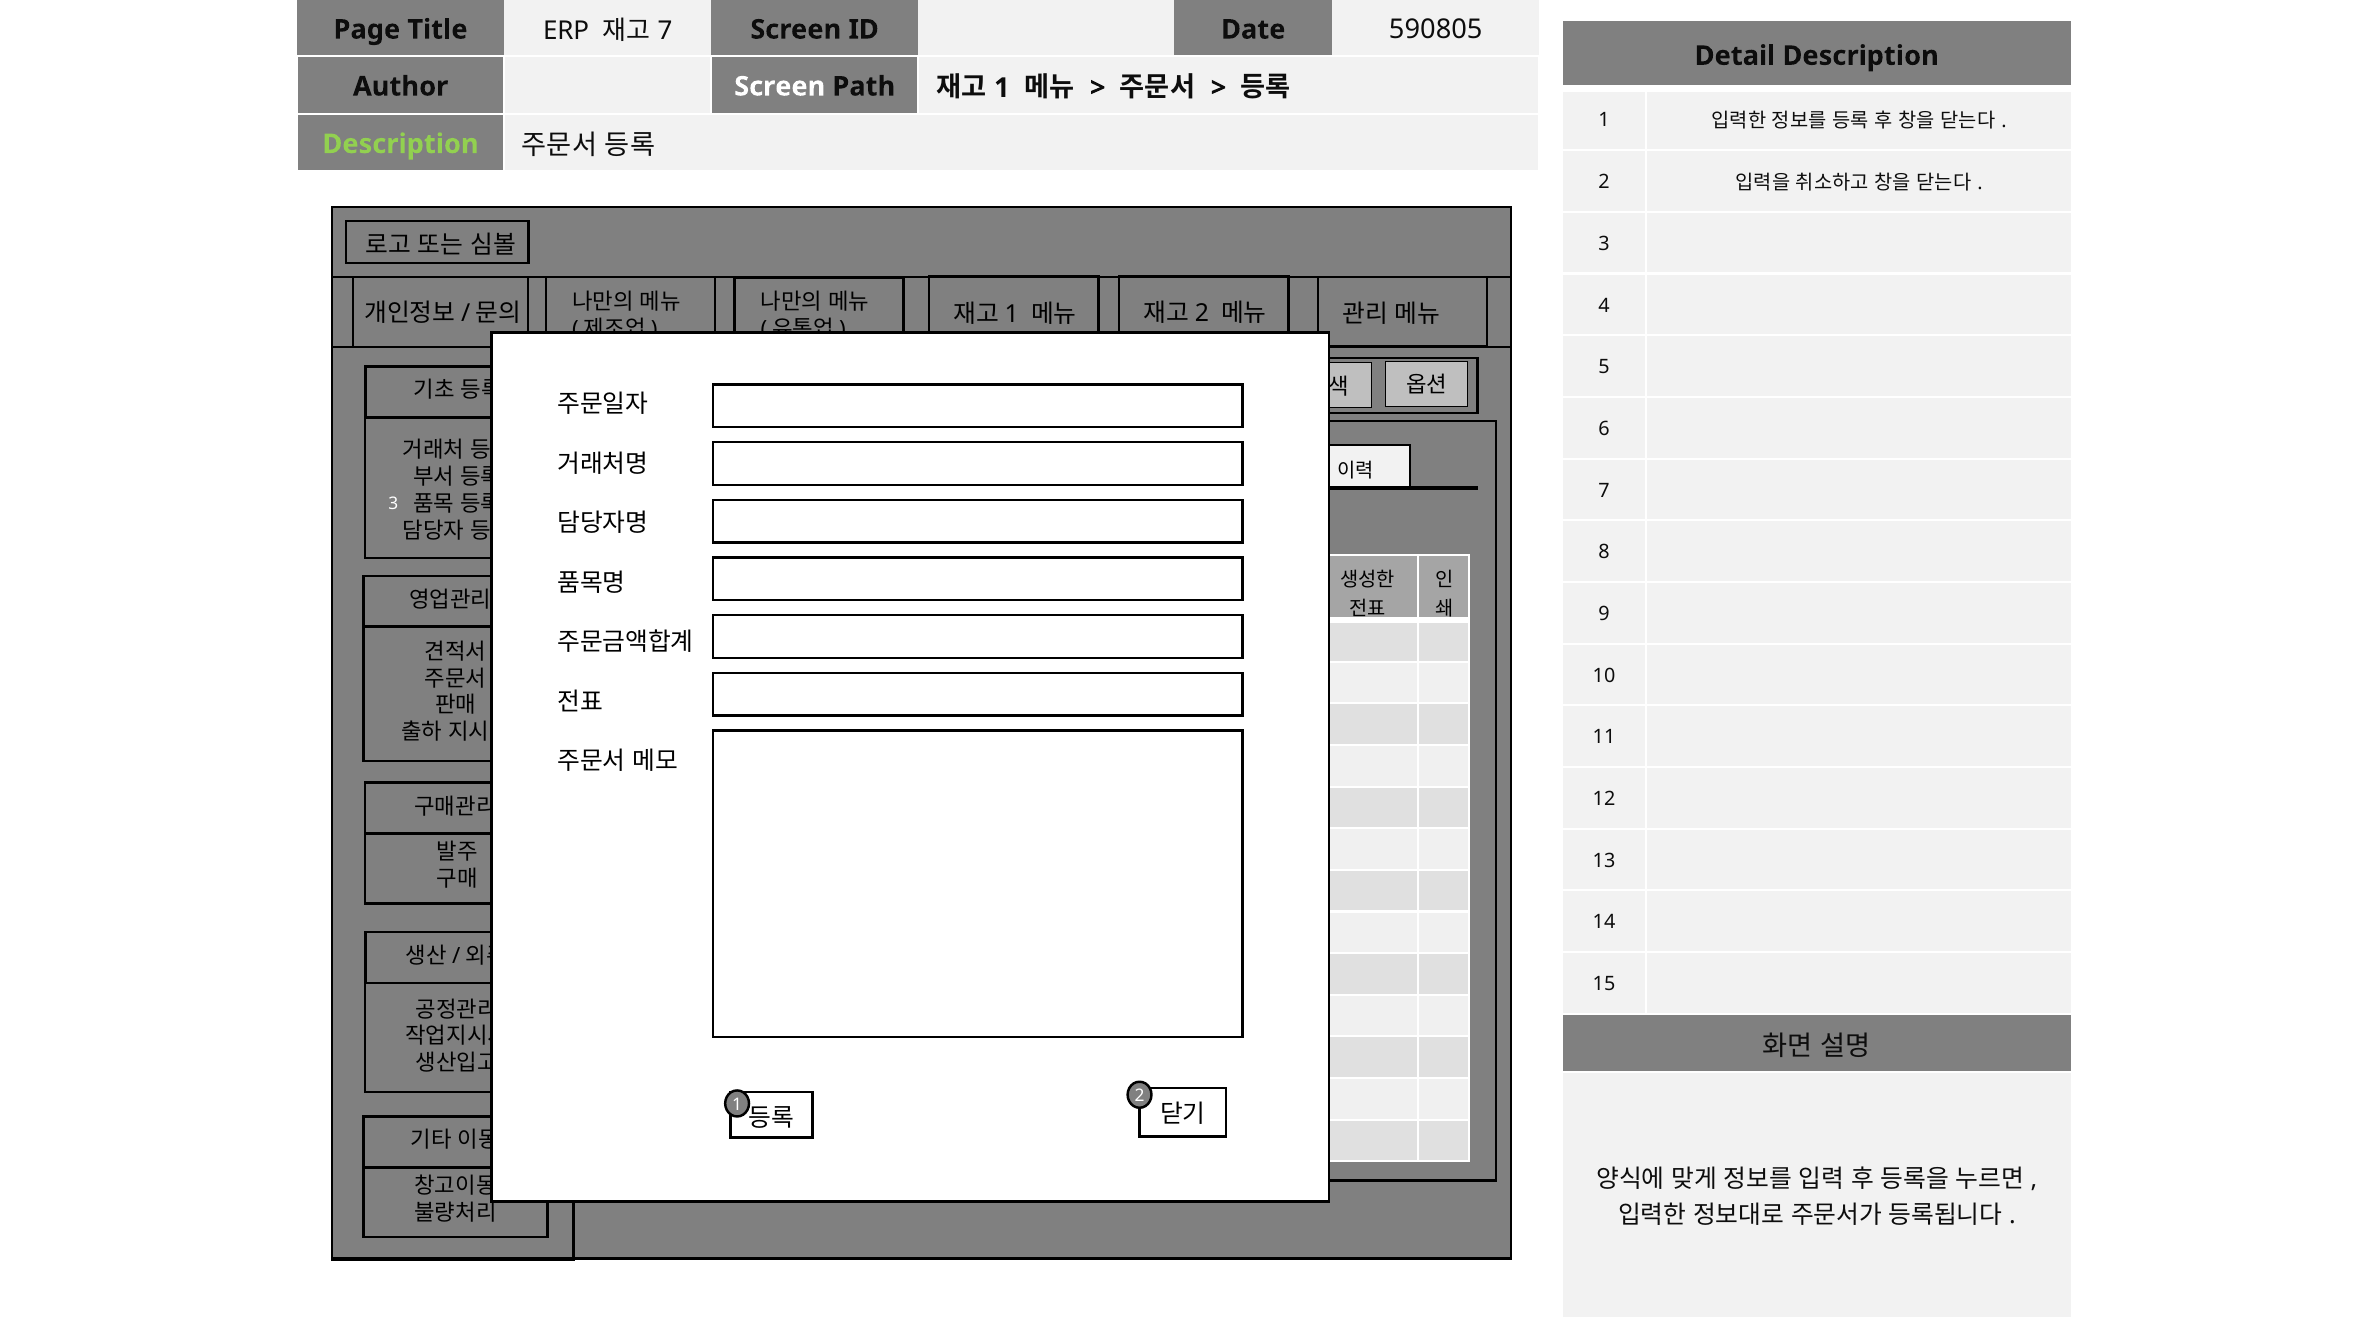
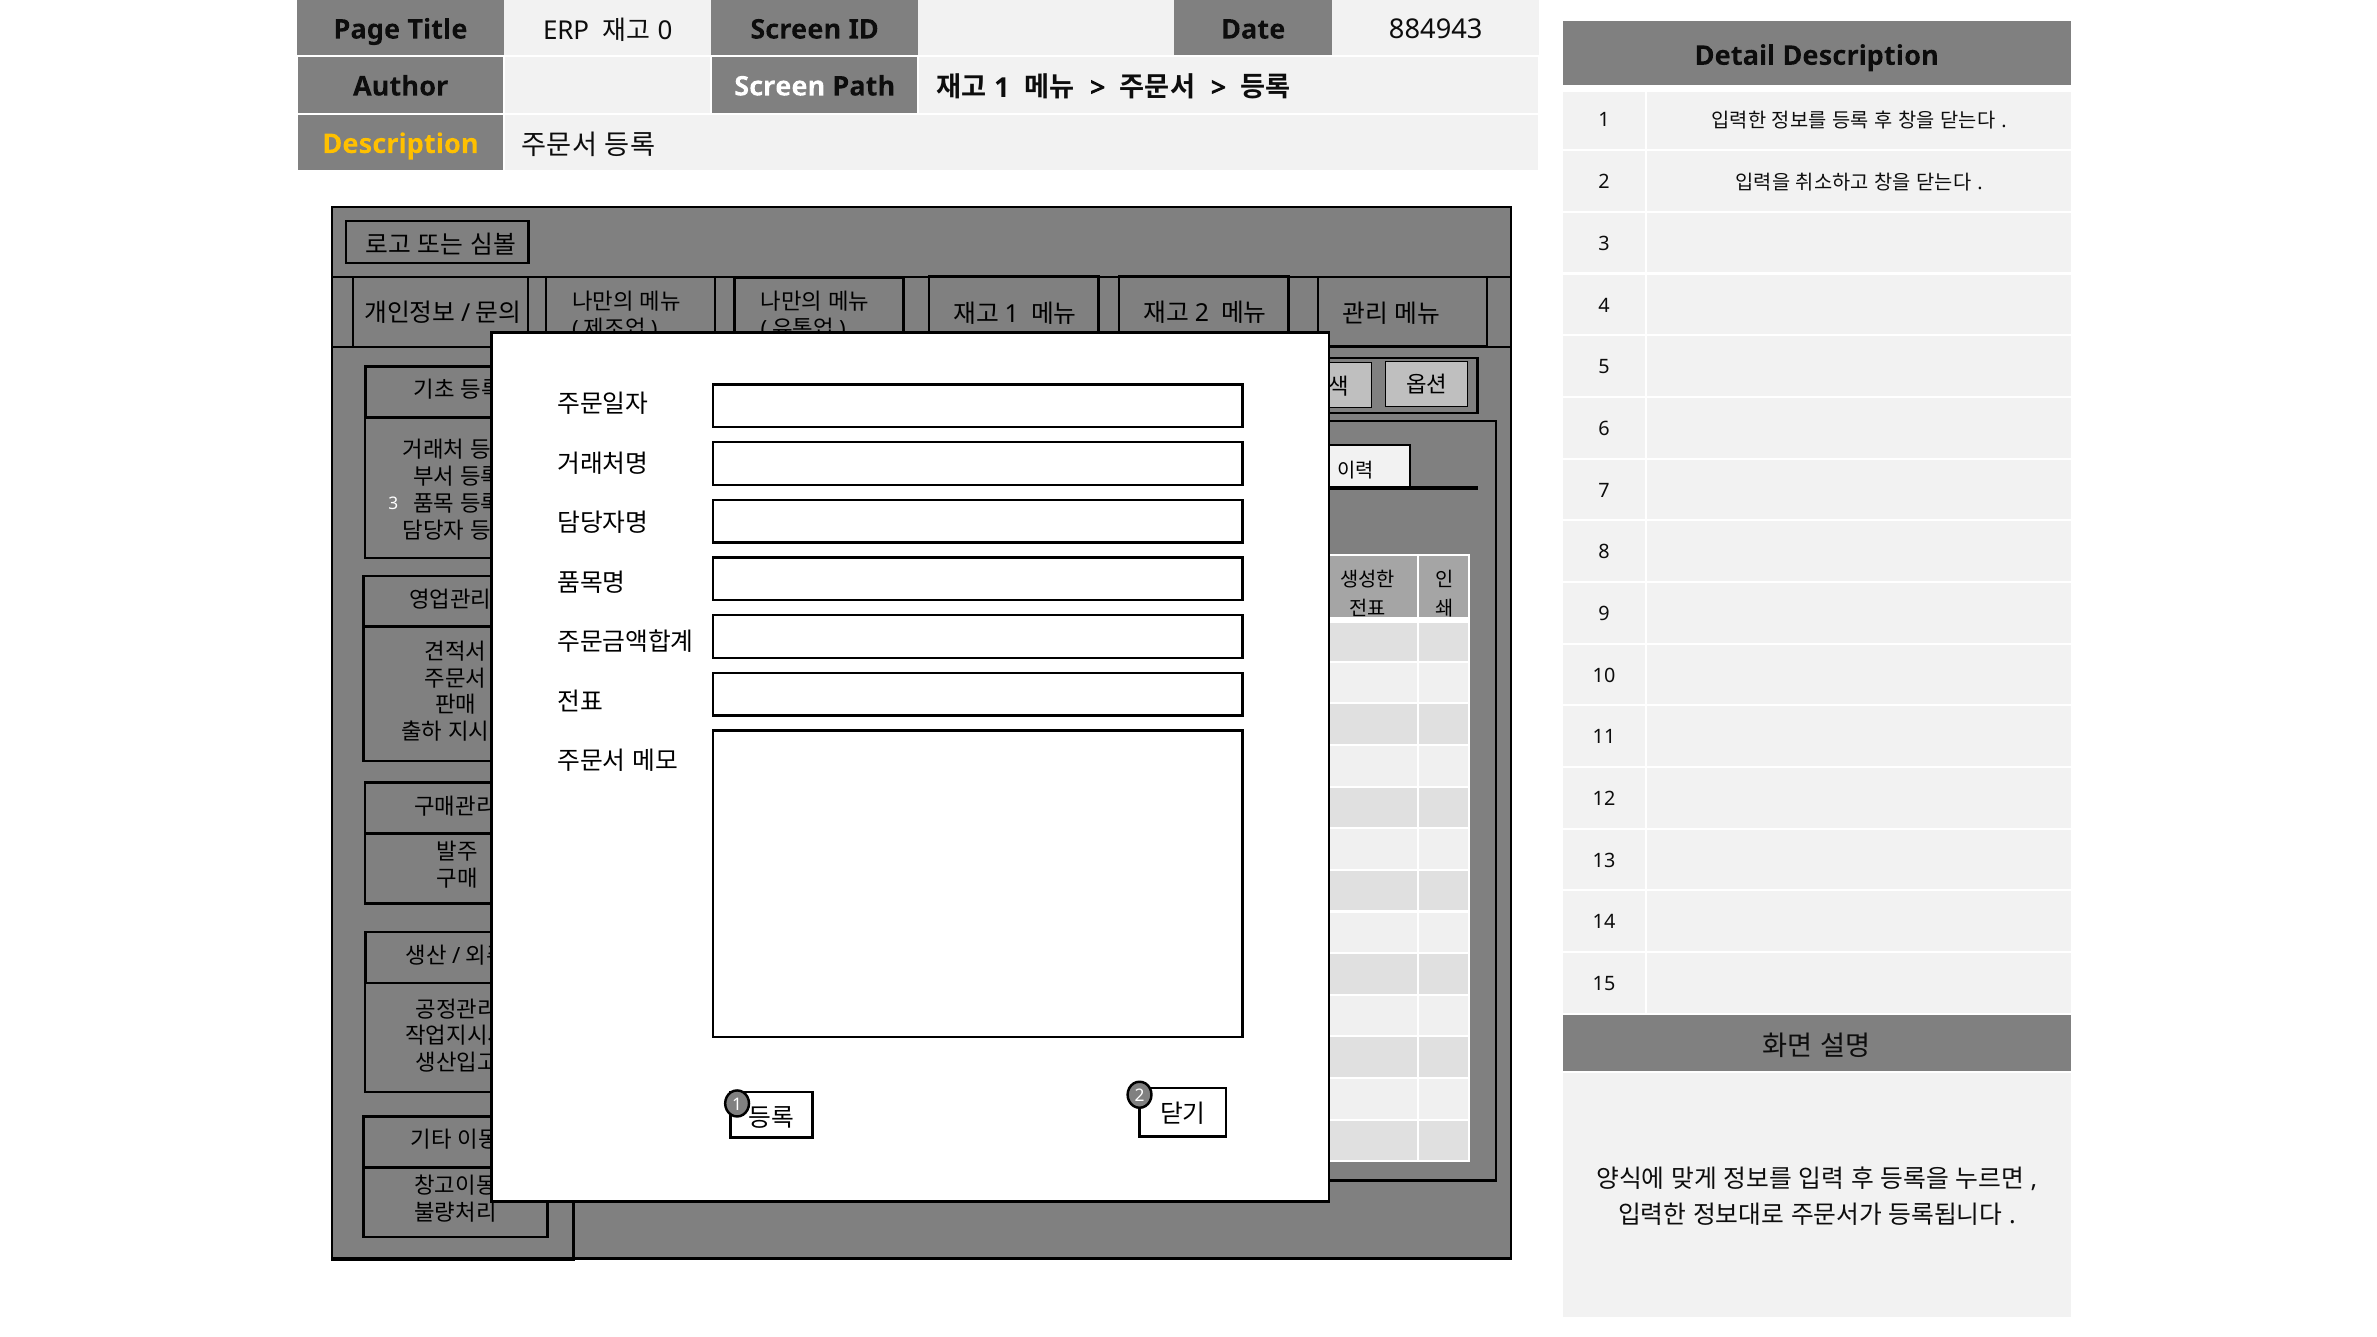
7 at (665, 31): 7 -> 0
590805: 590805 -> 884943
Description at (401, 144) colour: light green -> yellow
